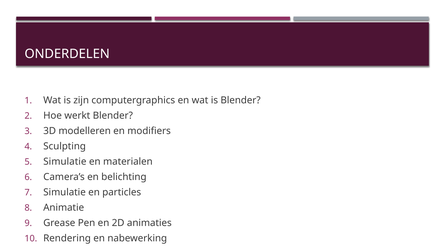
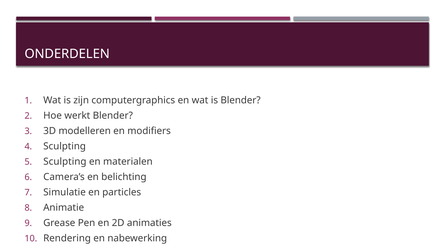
Simulatie at (65, 162): Simulatie -> Sculpting
